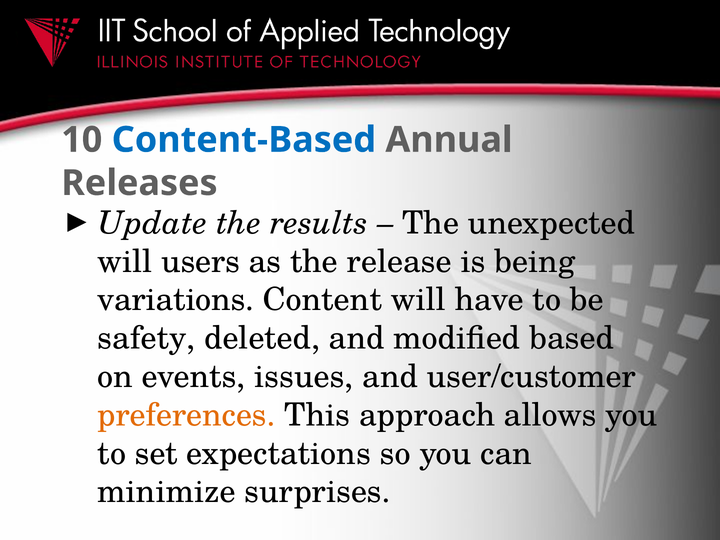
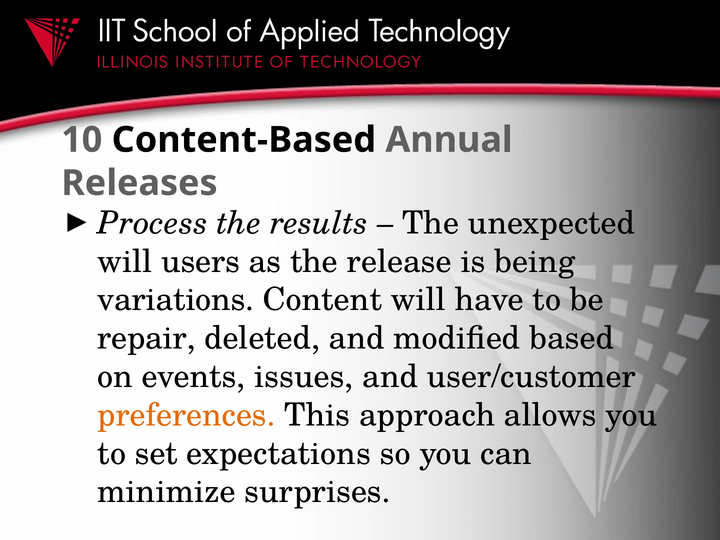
Content-Based colour: blue -> black
Update: Update -> Process
safety: safety -> repair
